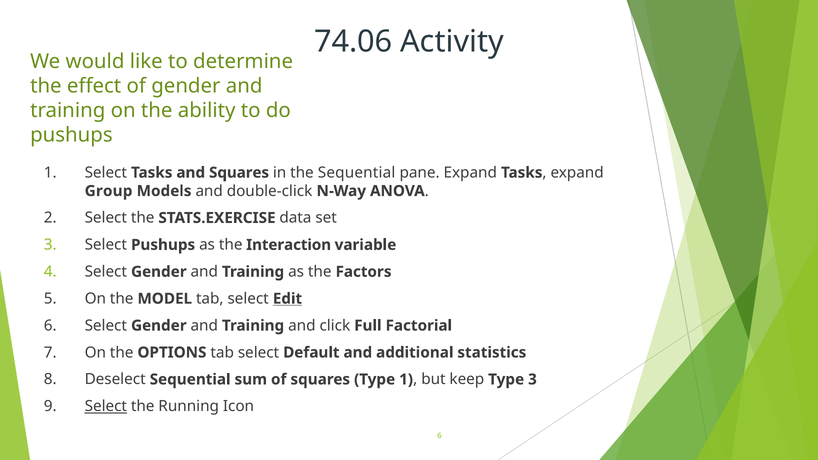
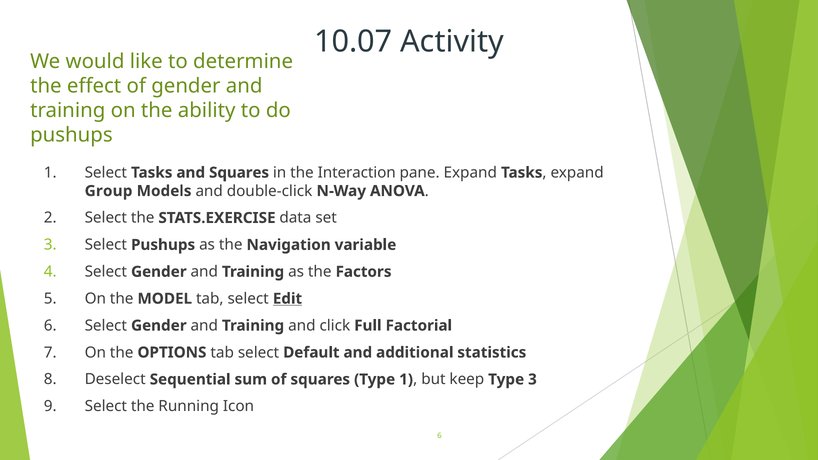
74.06: 74.06 -> 10.07
the Sequential: Sequential -> Interaction
Interaction: Interaction -> Navigation
Select at (106, 406) underline: present -> none
